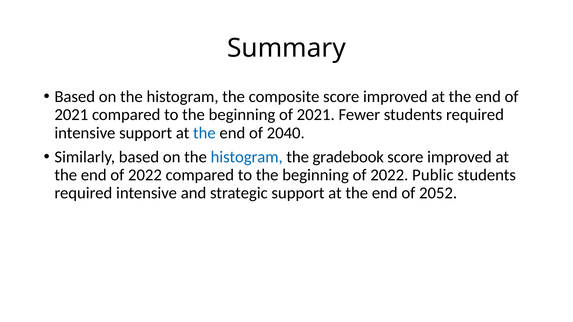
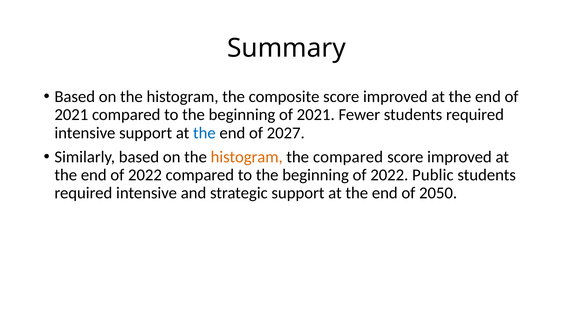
2040: 2040 -> 2027
histogram at (247, 157) colour: blue -> orange
the gradebook: gradebook -> compared
2052: 2052 -> 2050
